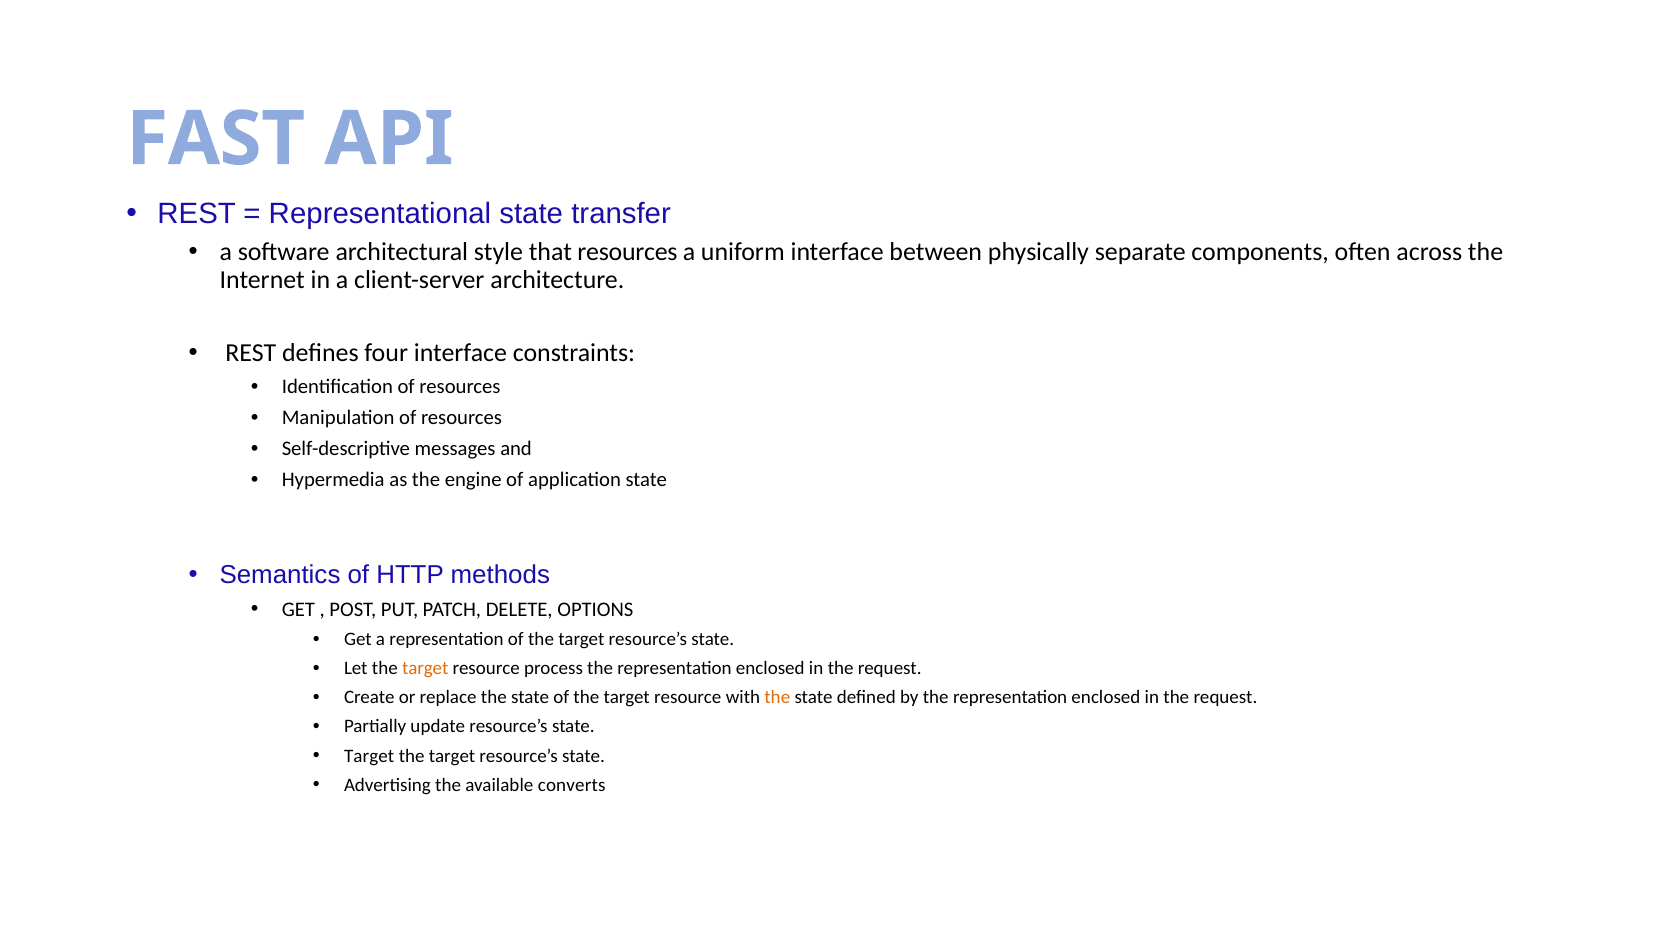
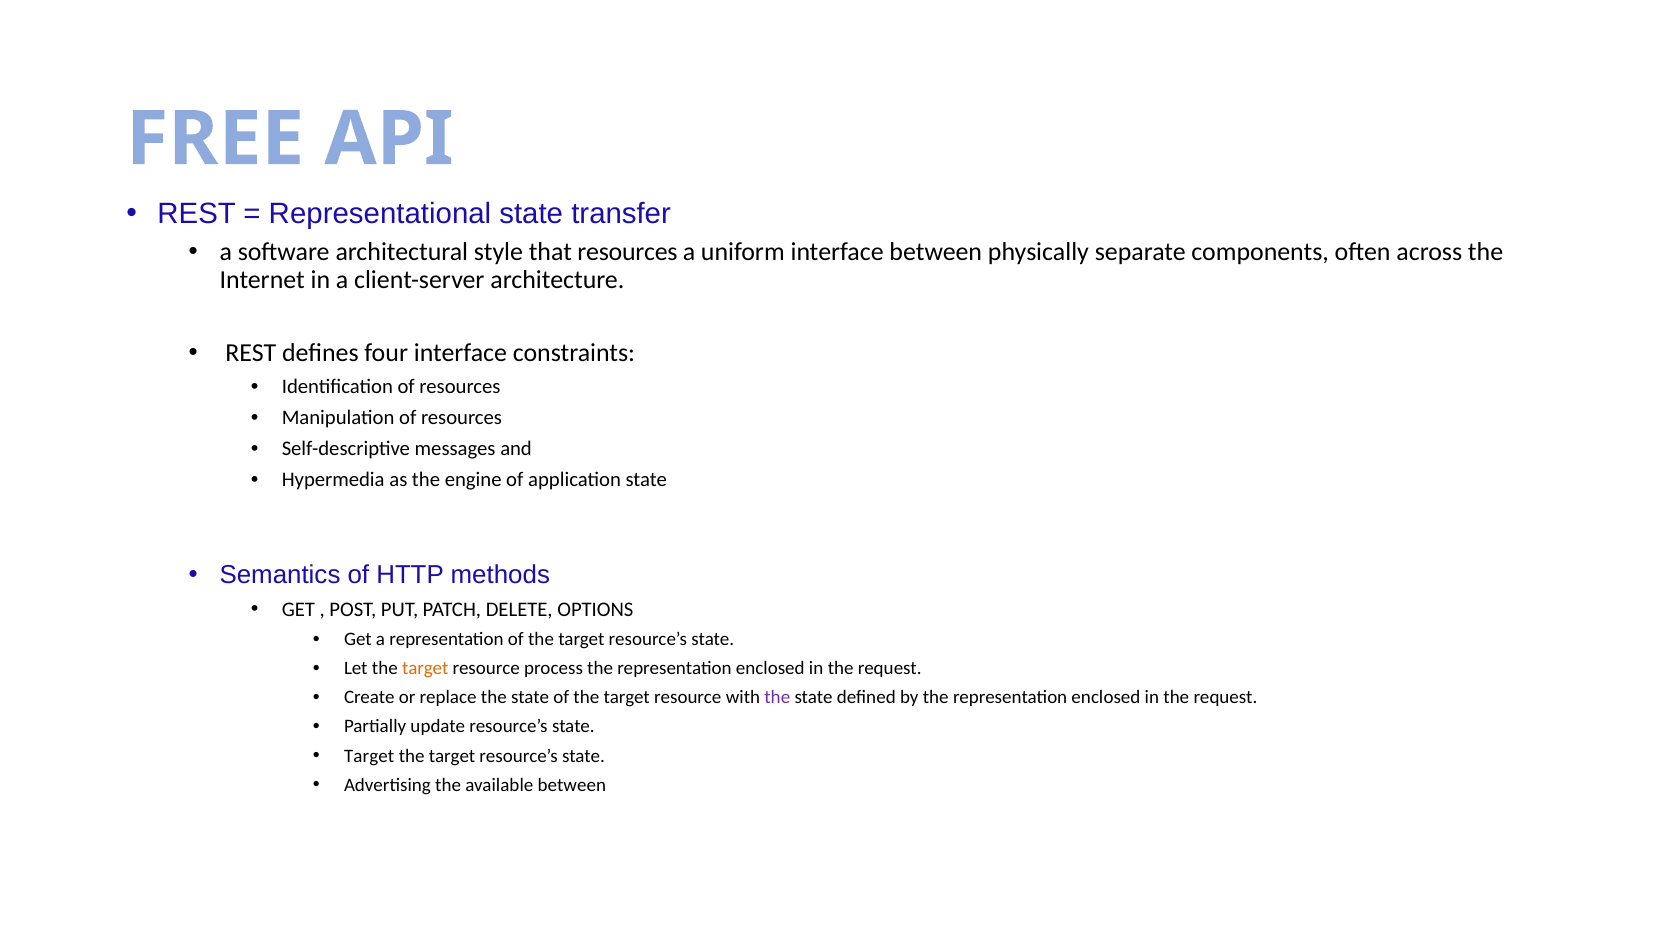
FAST: FAST -> FREE
the at (777, 698) colour: orange -> purple
available converts: converts -> between
